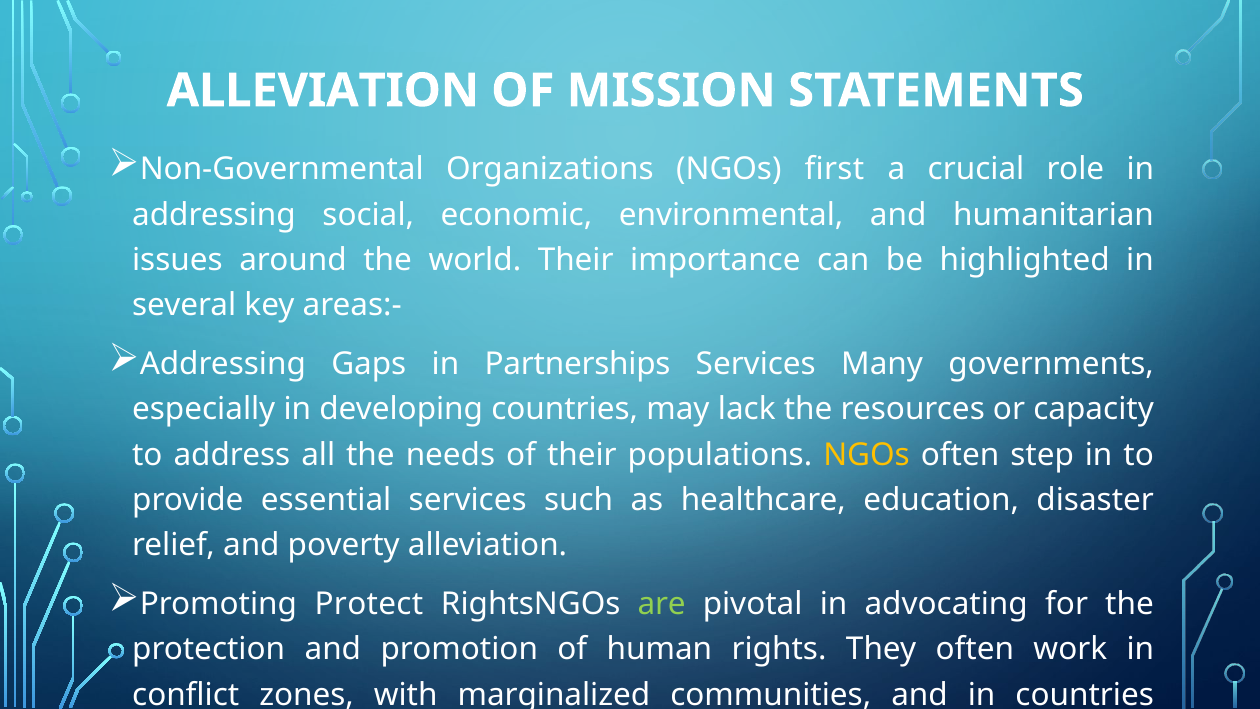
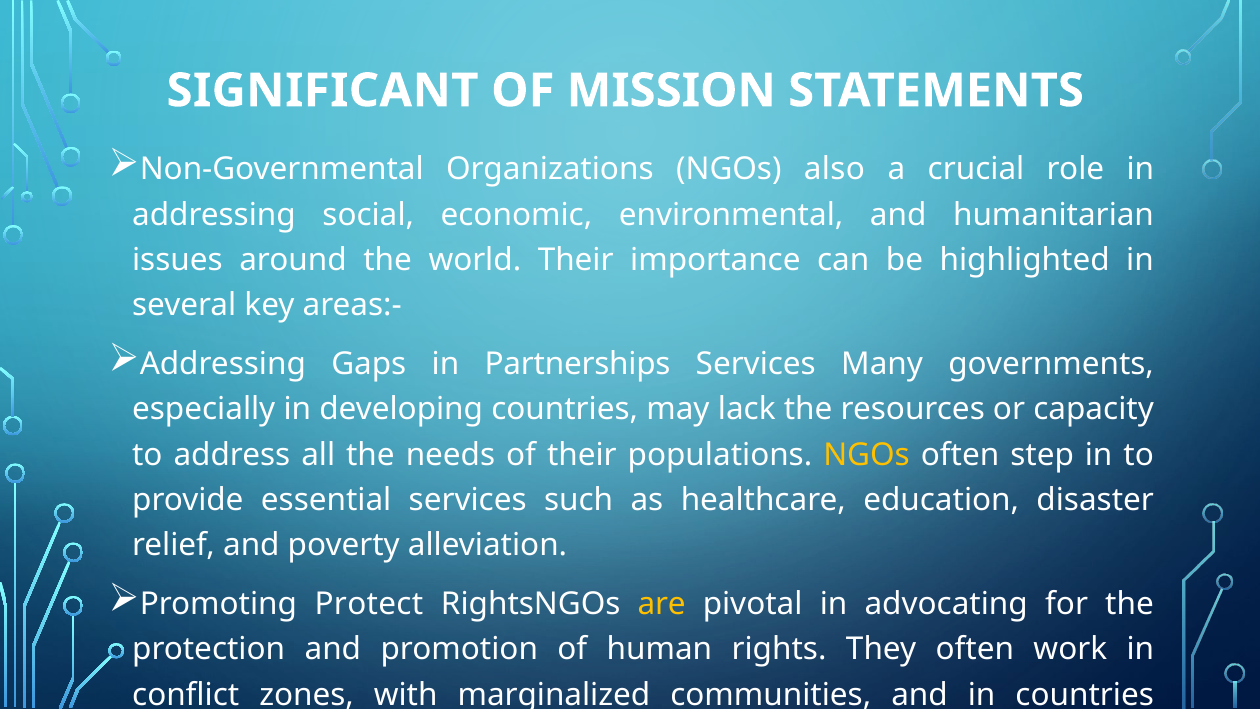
ALLEVIATION at (323, 91): ALLEVIATION -> SIGNIFICANT
first: first -> also
are at (662, 604) colour: light green -> yellow
